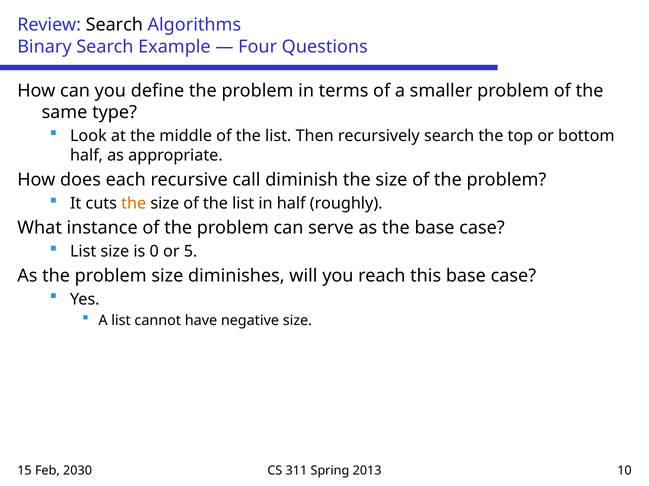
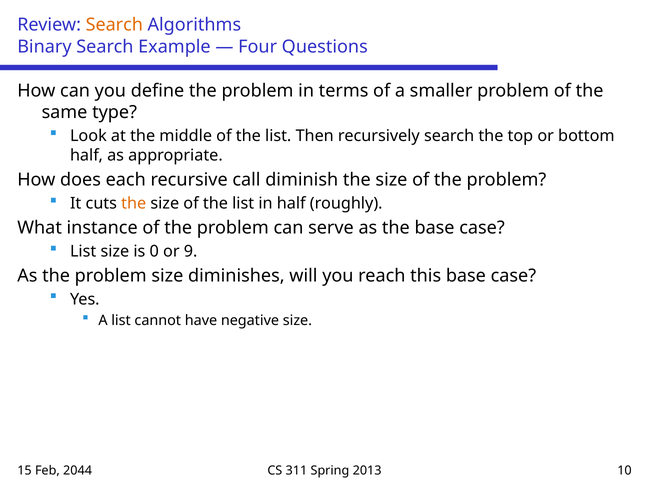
Search at (114, 25) colour: black -> orange
5: 5 -> 9
2030: 2030 -> 2044
